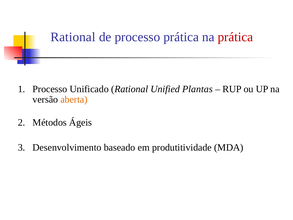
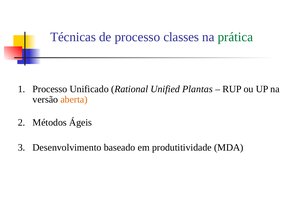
Rational at (73, 37): Rational -> Técnicas
processo prática: prática -> classes
prática at (235, 37) colour: red -> green
